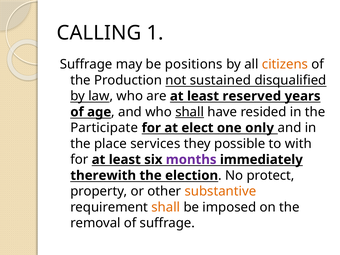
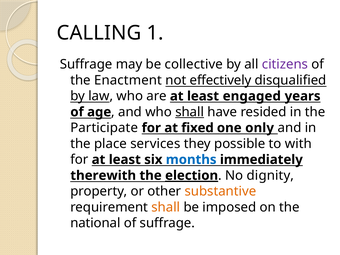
positions: positions -> collective
citizens colour: orange -> purple
Production: Production -> Enactment
sustained: sustained -> effectively
reserved: reserved -> engaged
elect: elect -> fixed
months colour: purple -> blue
election underline: none -> present
protect: protect -> dignity
removal: removal -> national
